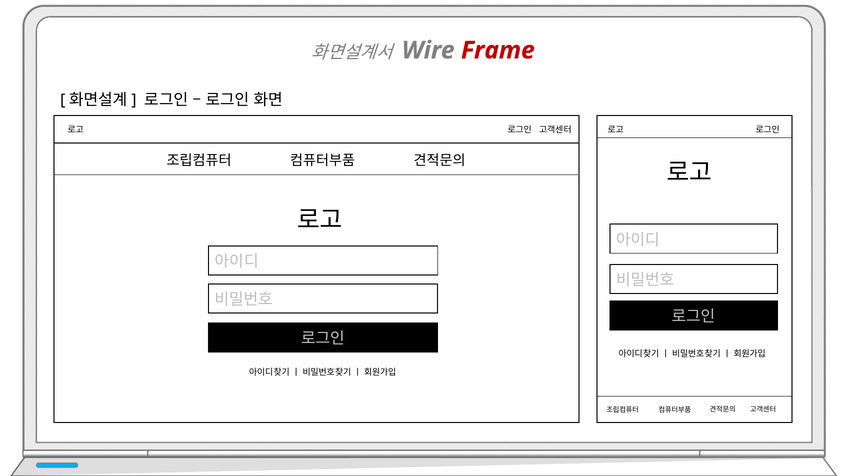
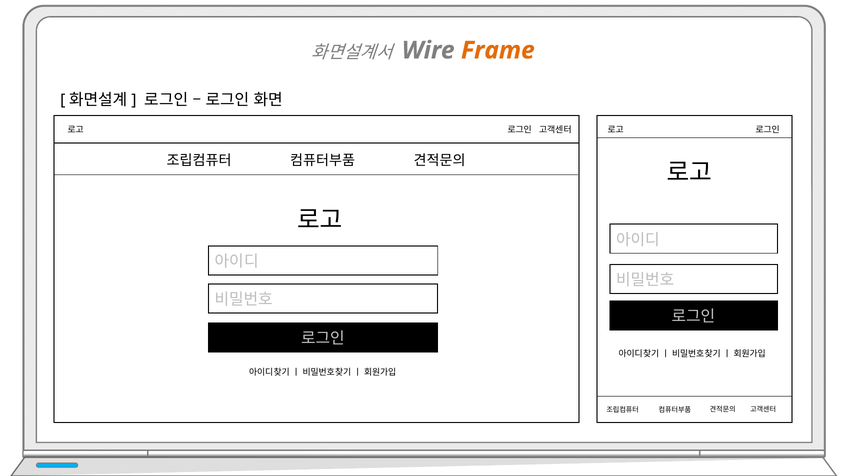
Frame colour: red -> orange
